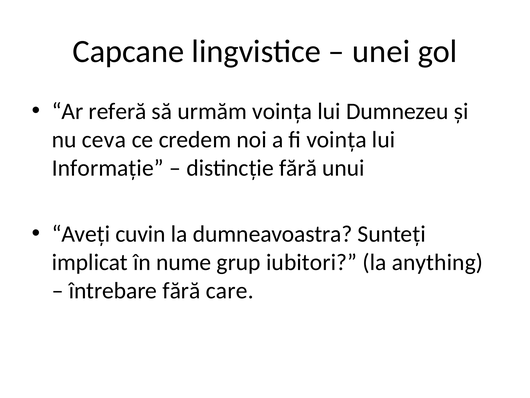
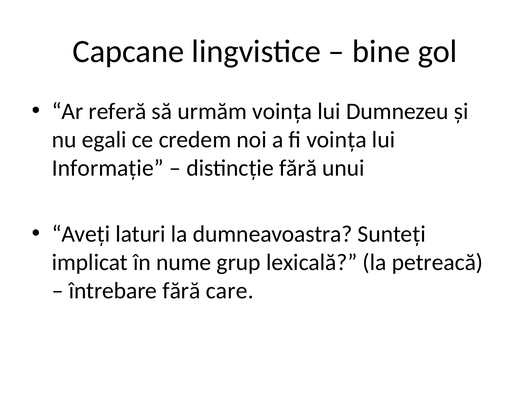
unei: unei -> bine
ceva: ceva -> egali
cuvin: cuvin -> laturi
iubitori: iubitori -> lexicală
anything: anything -> petreacă
